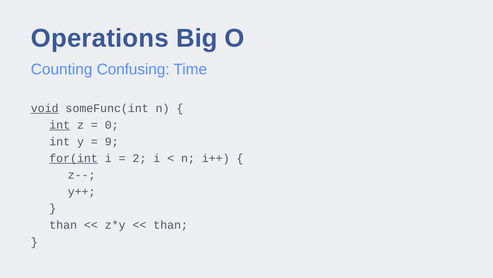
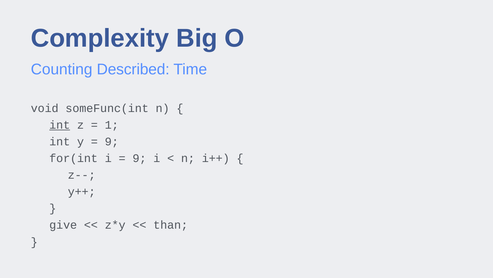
Operations: Operations -> Complexity
Confusing: Confusing -> Described
void underline: present -> none
0: 0 -> 1
for(int underline: present -> none
2 at (139, 158): 2 -> 9
than at (63, 225): than -> give
